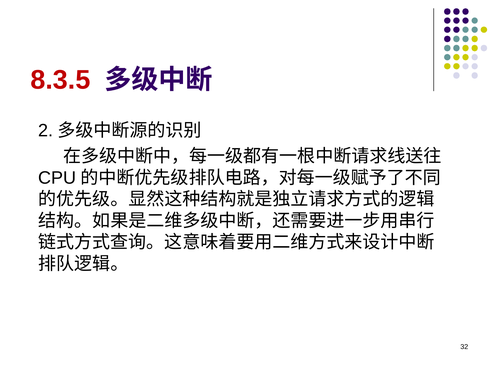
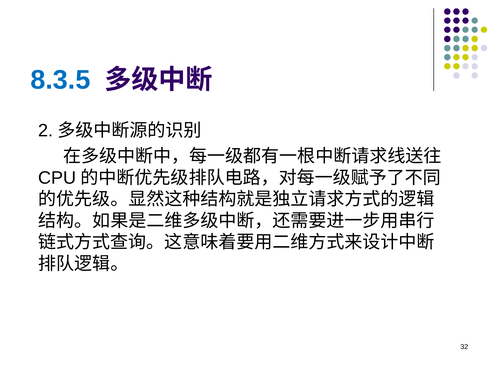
8.3.5 colour: red -> blue
